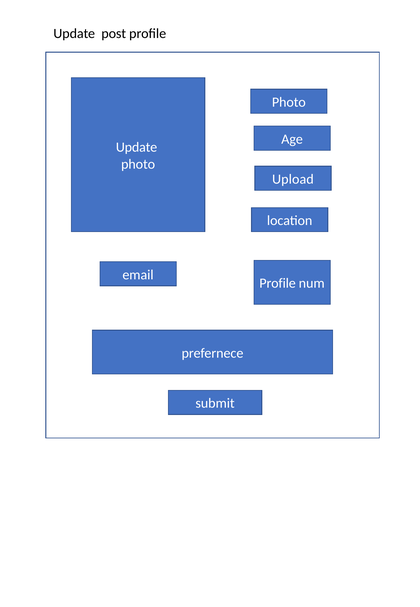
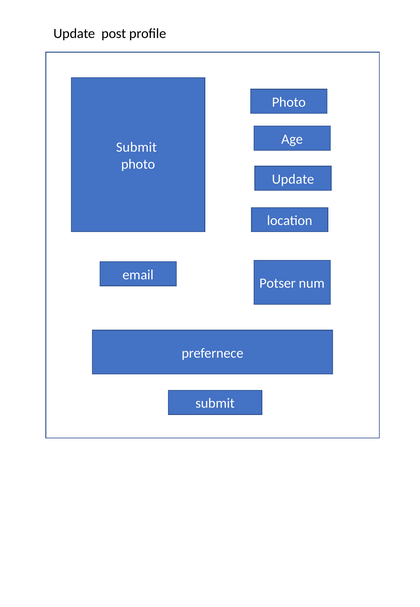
Update at (137, 147): Update -> Submit
Upload at (293, 179): Upload -> Update
Profile at (278, 283): Profile -> Potser
